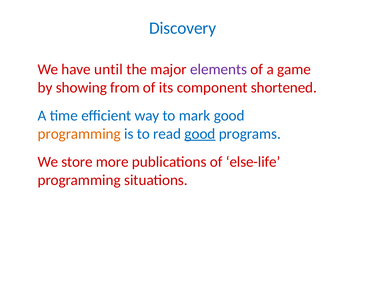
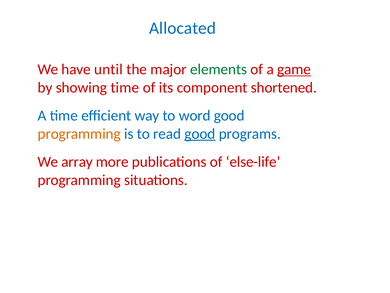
Discovery: Discovery -> Allocated
elements colour: purple -> green
game underline: none -> present
showing from: from -> time
mark: mark -> word
store: store -> array
